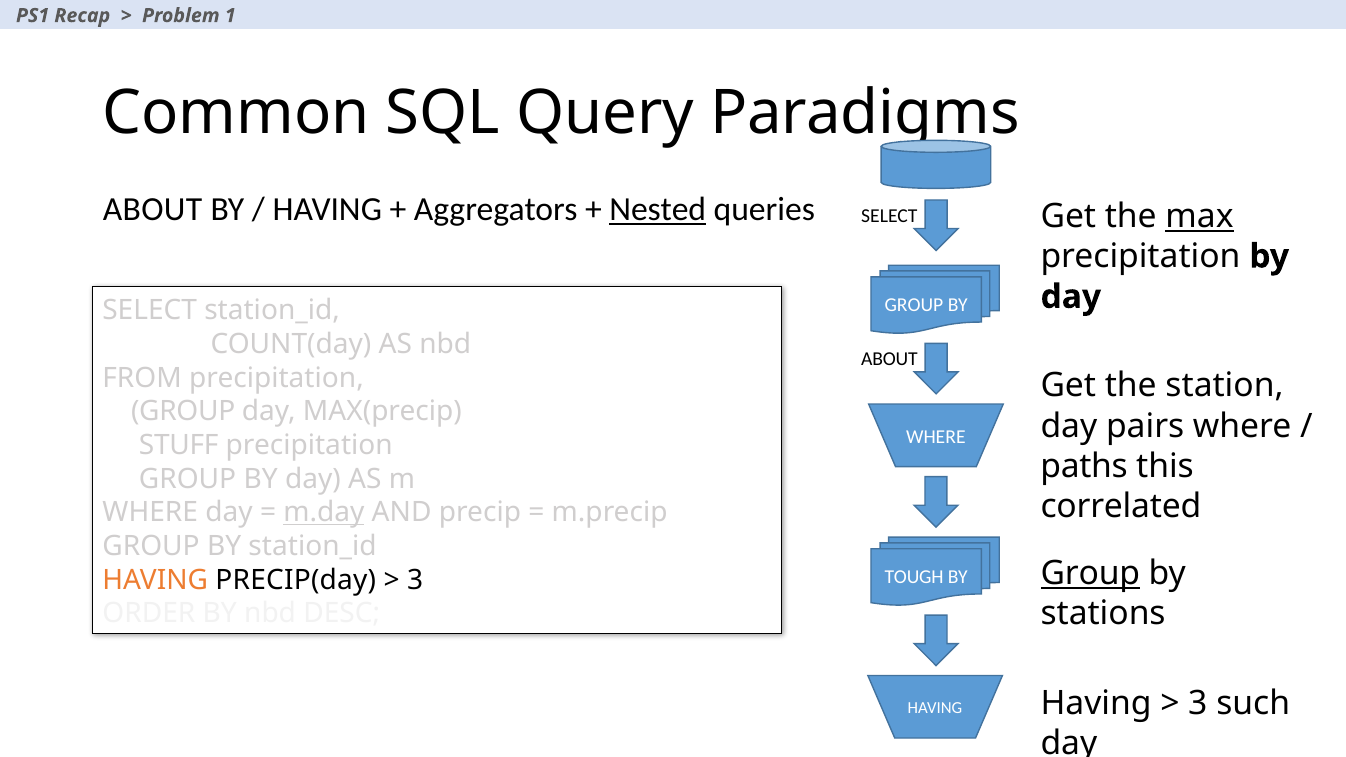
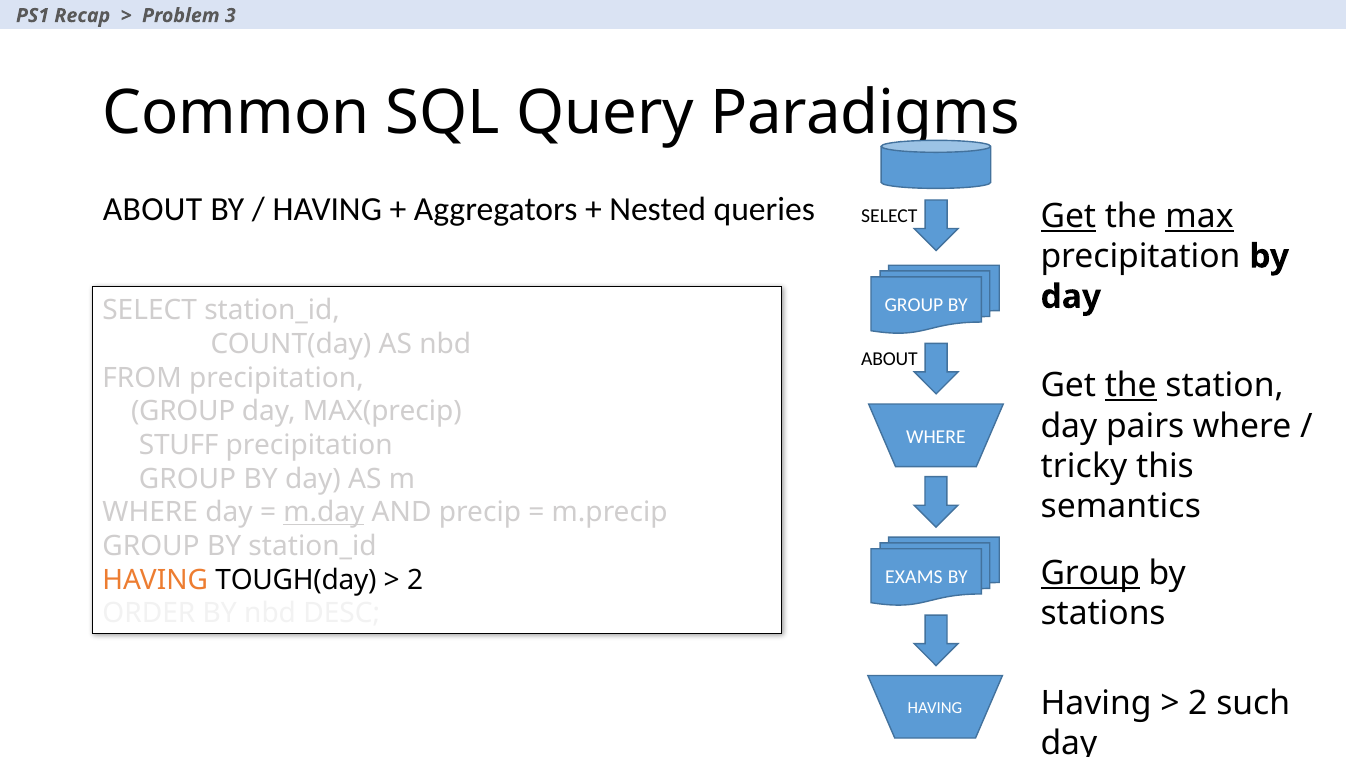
1: 1 -> 3
Nested underline: present -> none
Get at (1068, 216) underline: none -> present
the at (1131, 386) underline: none -> present
paths: paths -> tricky
correlated: correlated -> semantics
TOUGH: TOUGH -> EXAMS
PRECIP(day: PRECIP(day -> TOUGH(day
3 at (415, 580): 3 -> 2
3 at (1198, 703): 3 -> 2
